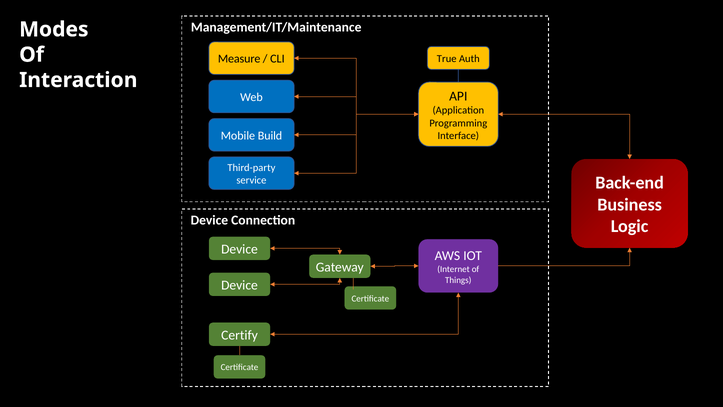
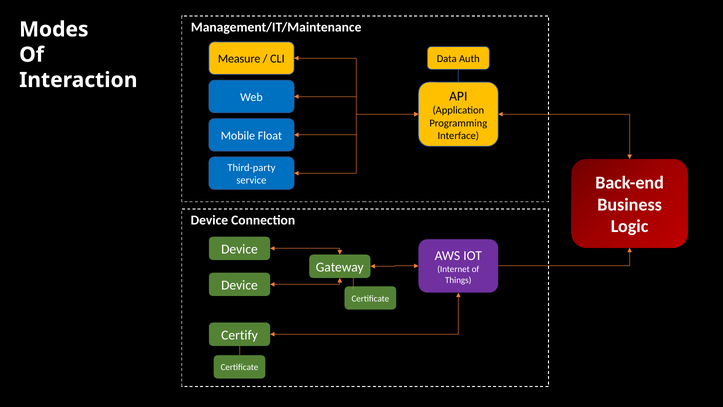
True: True -> Data
Build: Build -> Float
